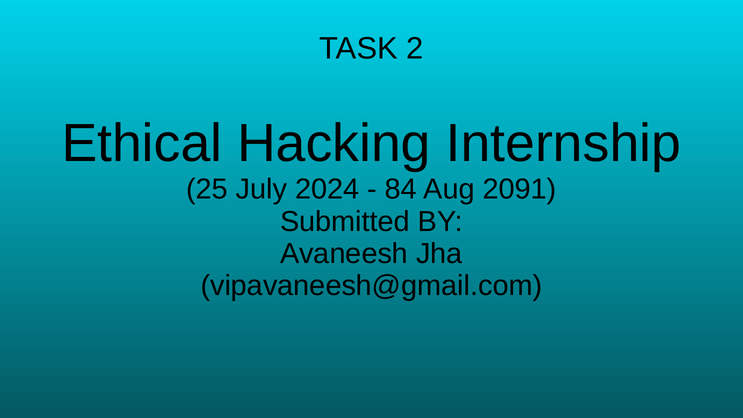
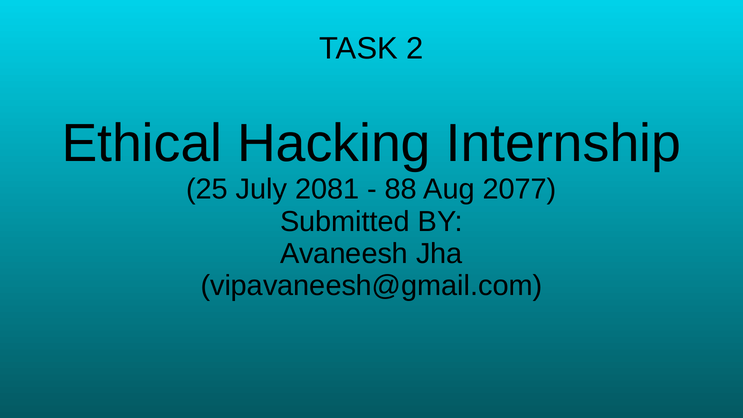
2024: 2024 -> 2081
84: 84 -> 88
2091: 2091 -> 2077
